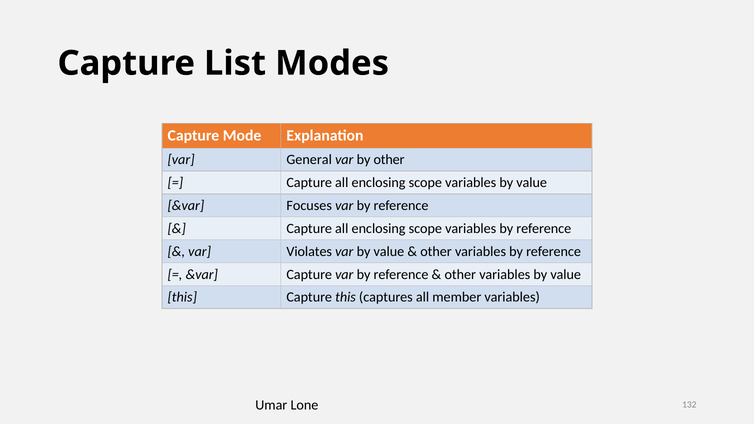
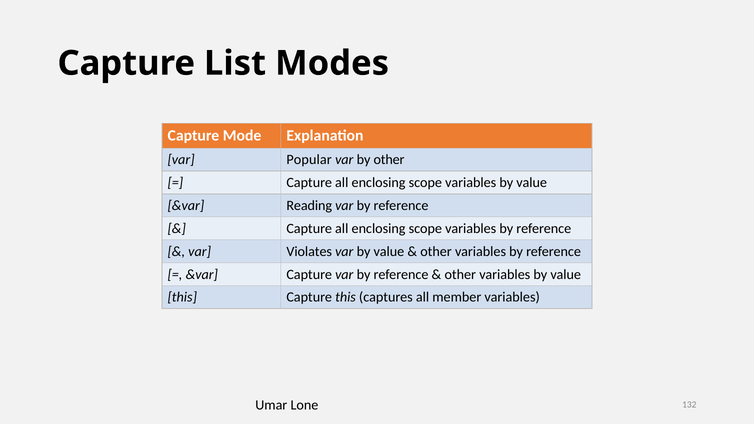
General: General -> Popular
Focuses: Focuses -> Reading
